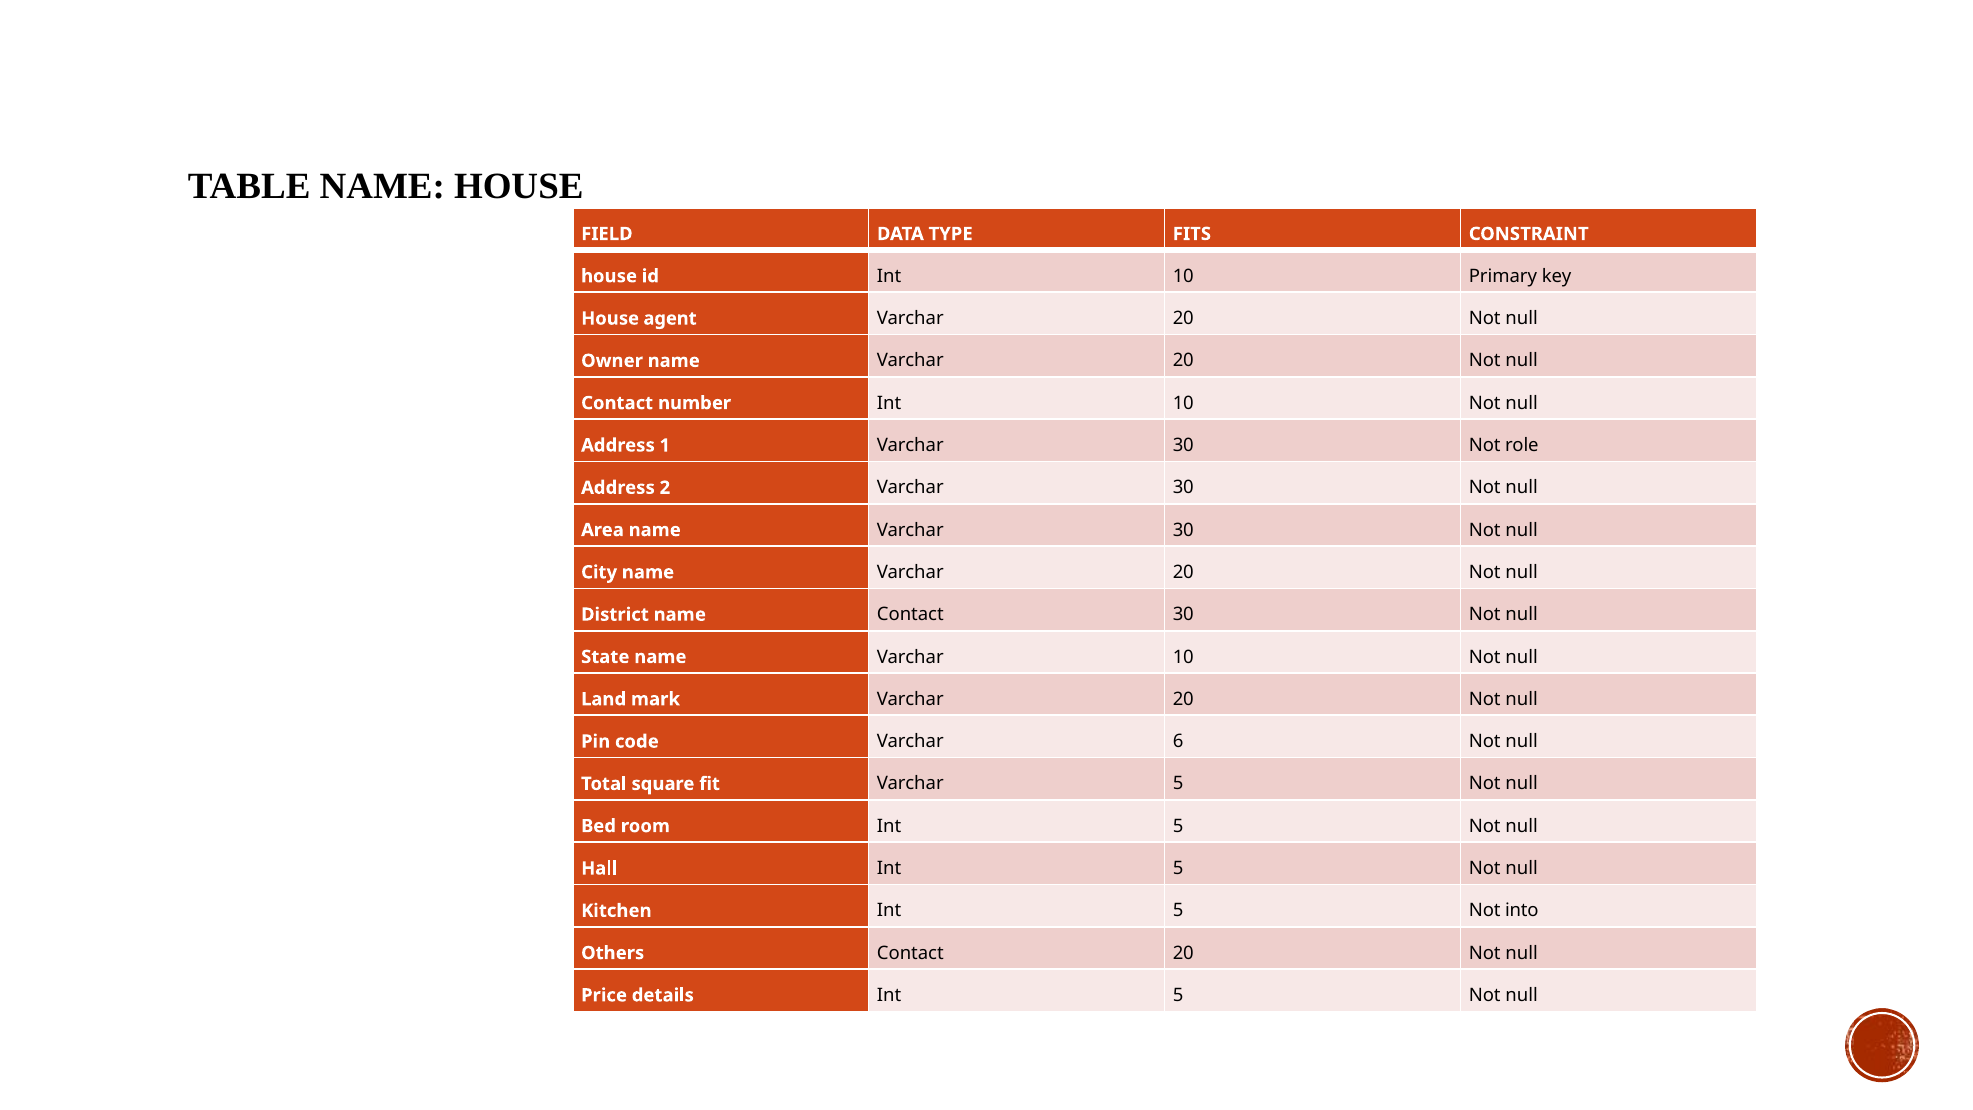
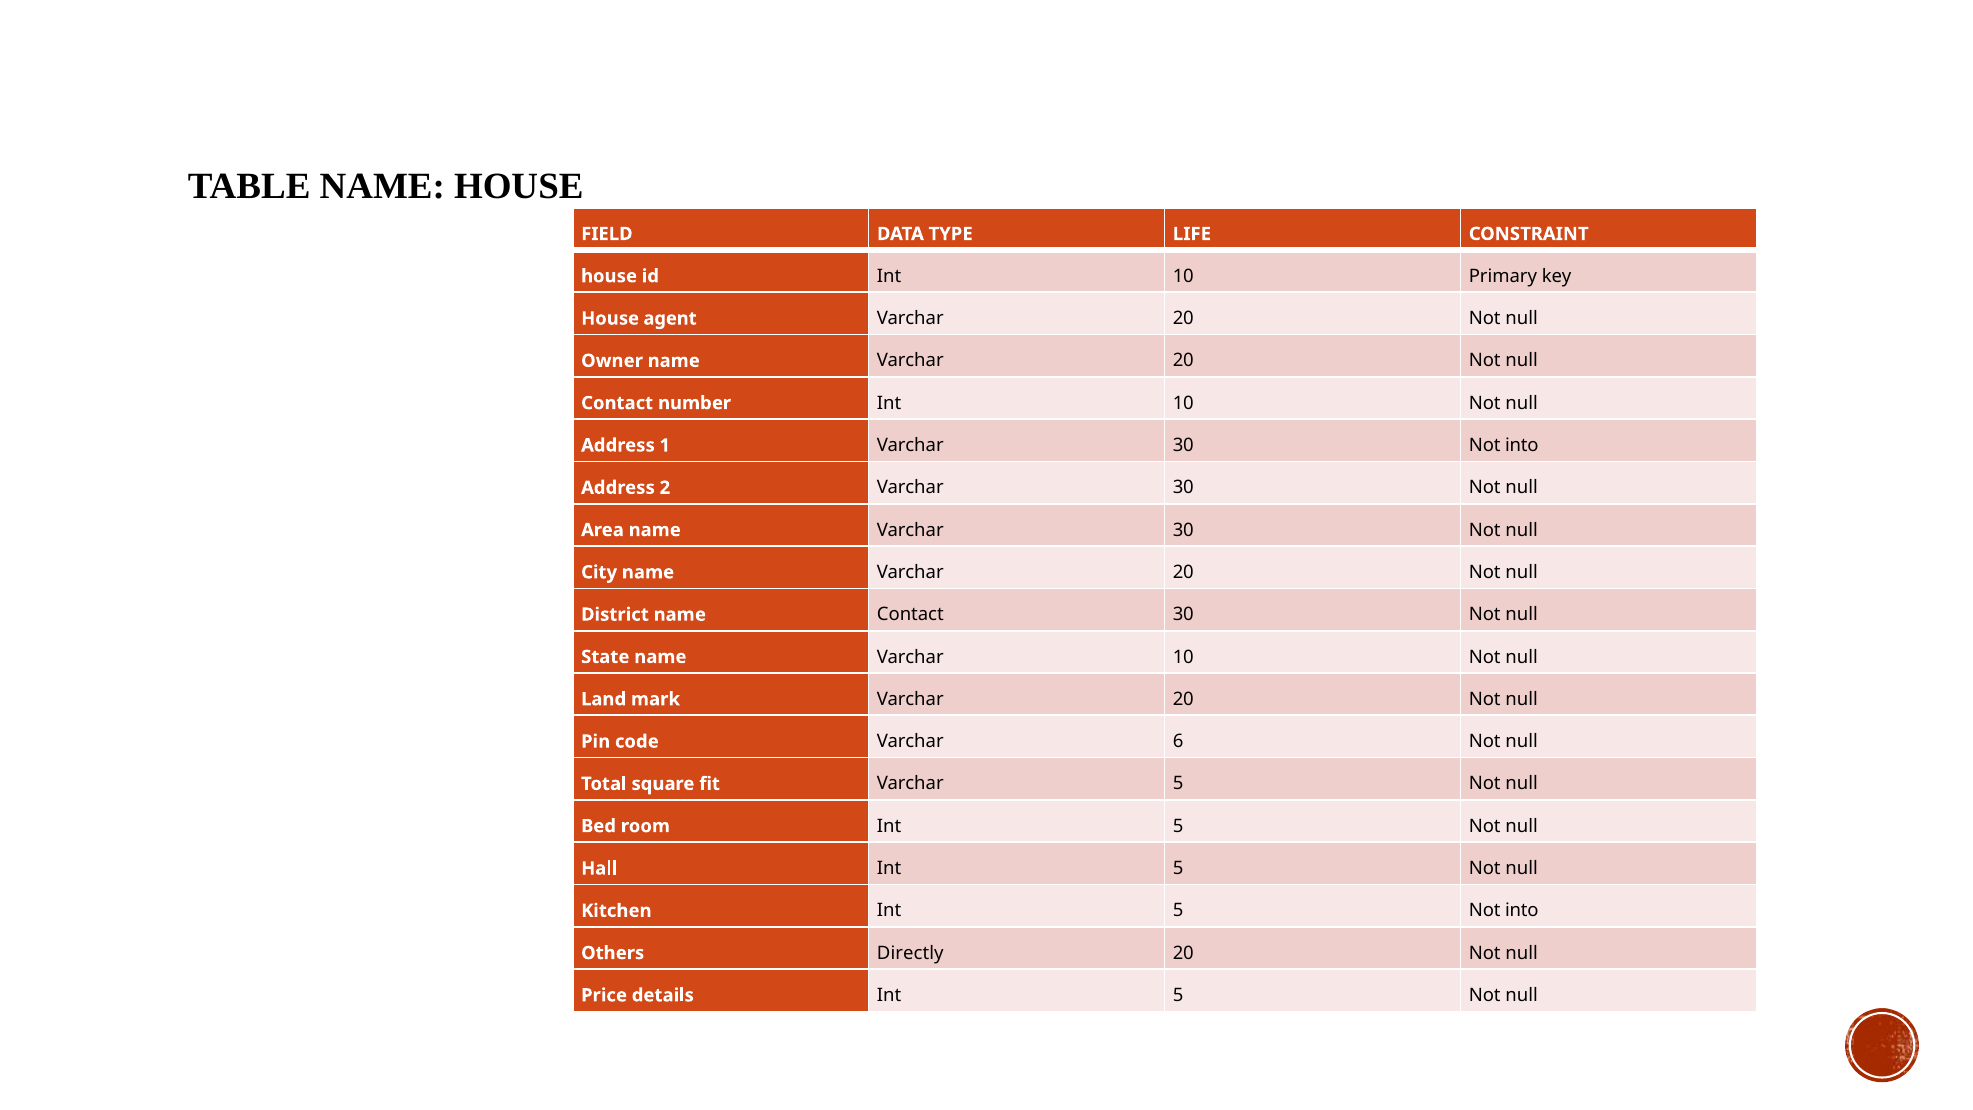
FITS: FITS -> LIFE
30 Not role: role -> into
Others Contact: Contact -> Directly
